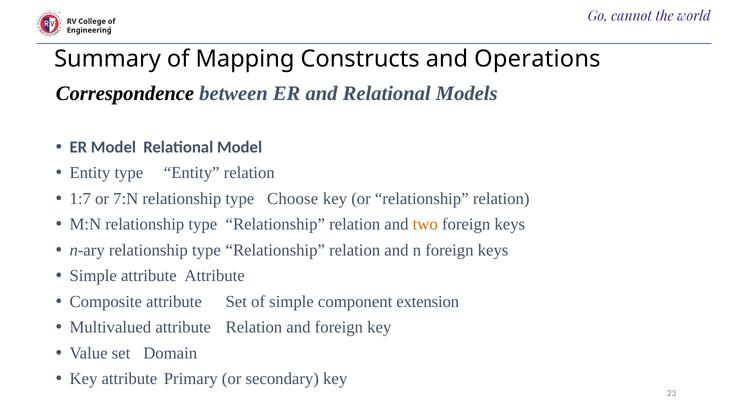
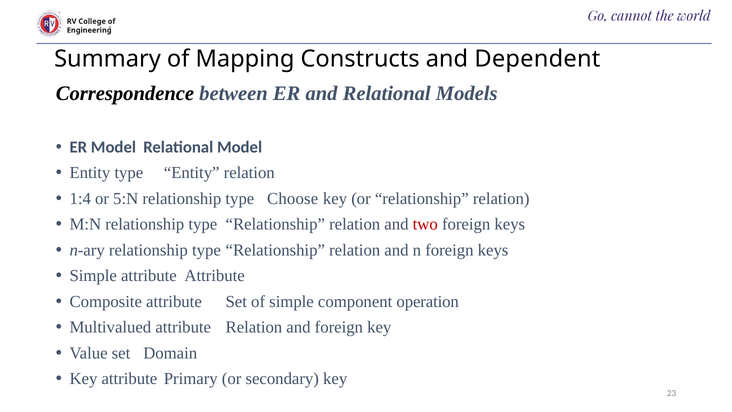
Operations: Operations -> Dependent
1:7: 1:7 -> 1:4
7:N: 7:N -> 5:N
two colour: orange -> red
extension: extension -> operation
